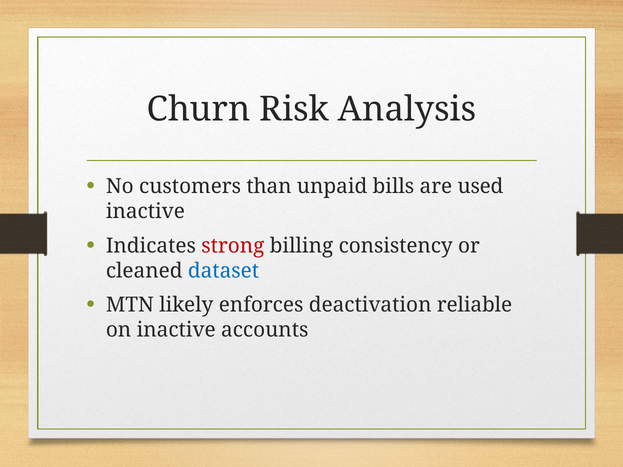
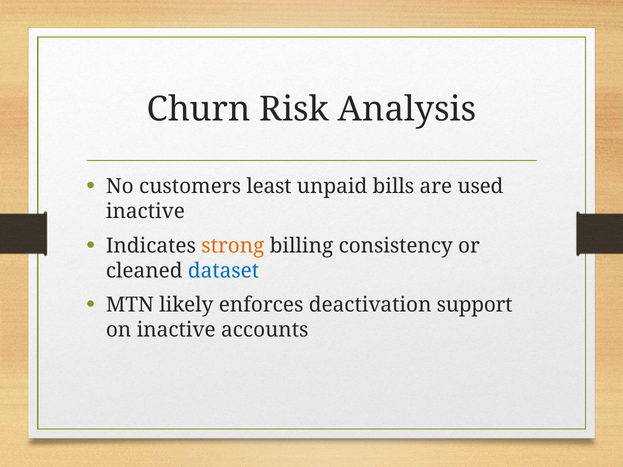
than: than -> least
strong colour: red -> orange
reliable: reliable -> support
